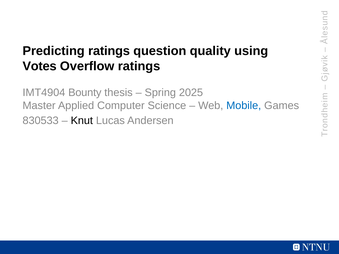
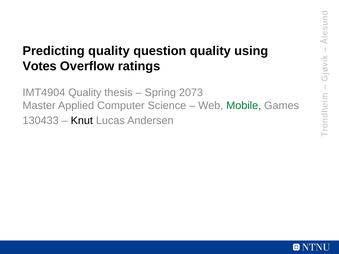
Predicting ratings: ratings -> quality
IMT4904 Bounty: Bounty -> Quality
2025: 2025 -> 2073
Mobile colour: blue -> green
830533: 830533 -> 130433
